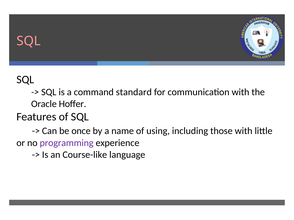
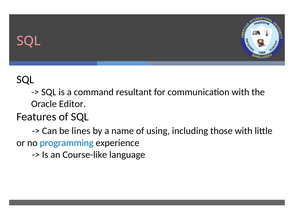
standard: standard -> resultant
Hoffer: Hoffer -> Editor
once: once -> lines
programming colour: purple -> blue
